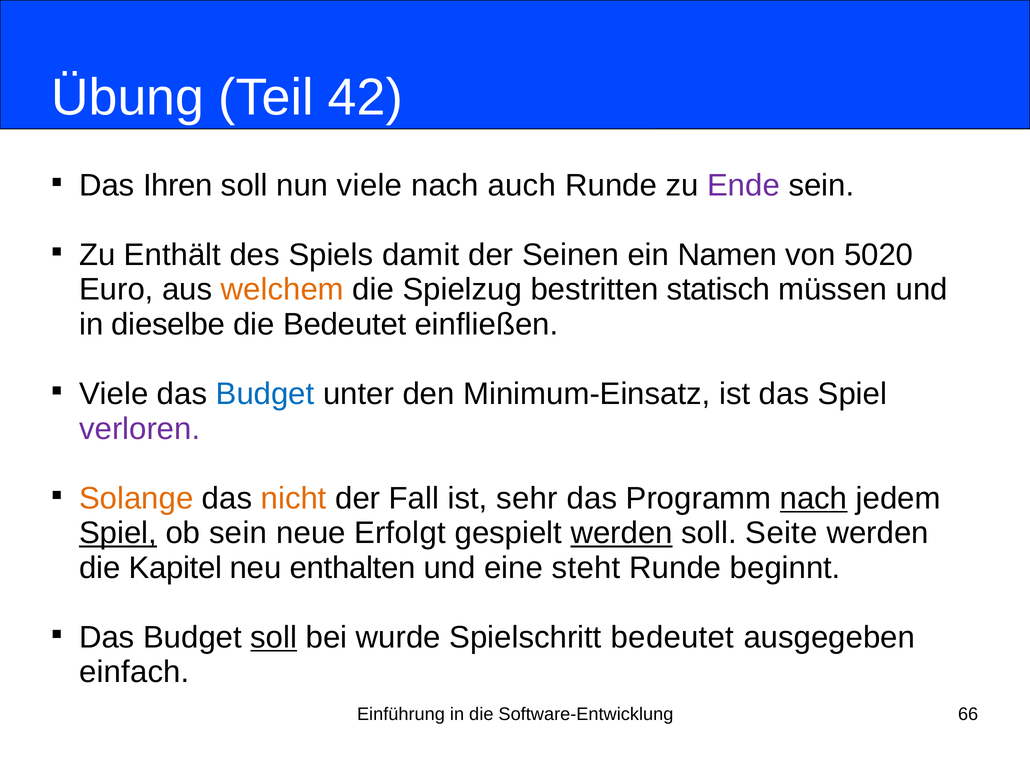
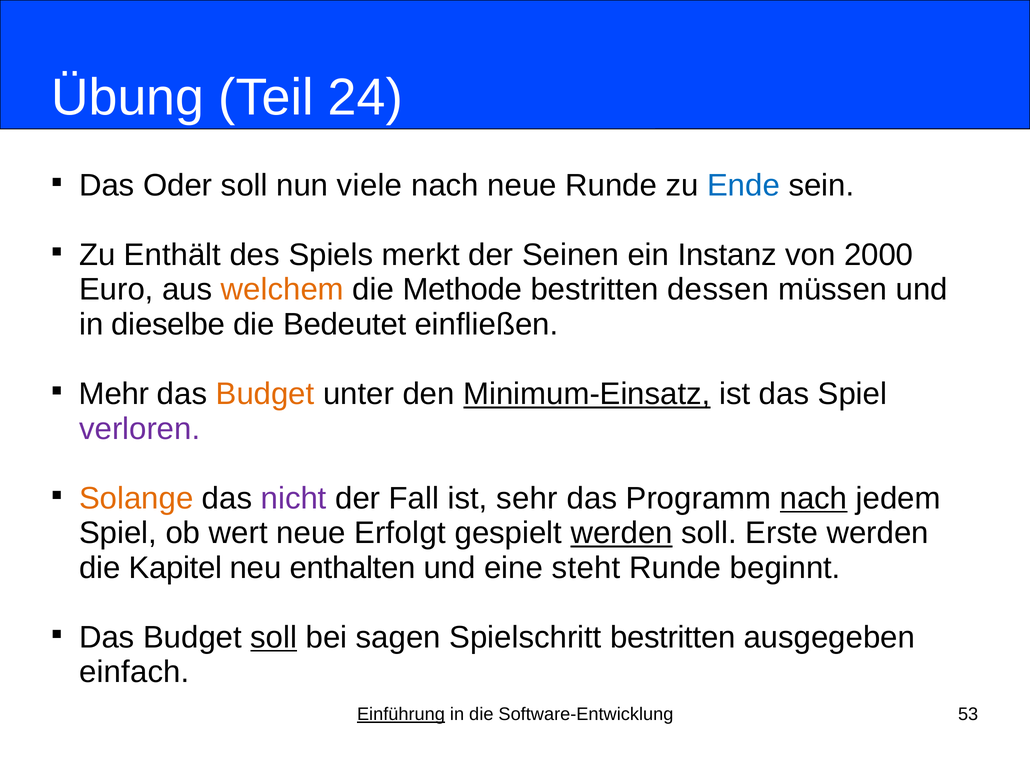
42: 42 -> 24
Ihren: Ihren -> Oder
nach auch: auch -> neue
Ende colour: purple -> blue
damit: damit -> merkt
Namen: Namen -> Instanz
5020: 5020 -> 2000
Spielzug: Spielzug -> Methode
statisch: statisch -> dessen
Viele at (114, 394): Viele -> Mehr
Budget at (265, 394) colour: blue -> orange
Minimum-Einsatz underline: none -> present
nicht colour: orange -> purple
Spiel at (118, 533) underline: present -> none
ob sein: sein -> wert
Seite: Seite -> Erste
wurde: wurde -> sagen
Spielschritt bedeutet: bedeutet -> bestritten
Einführung underline: none -> present
66: 66 -> 53
